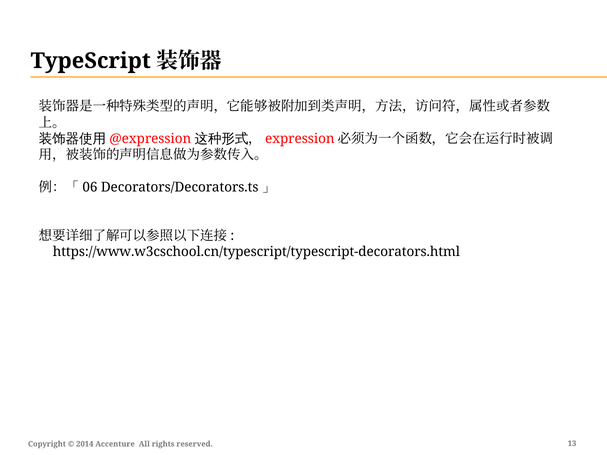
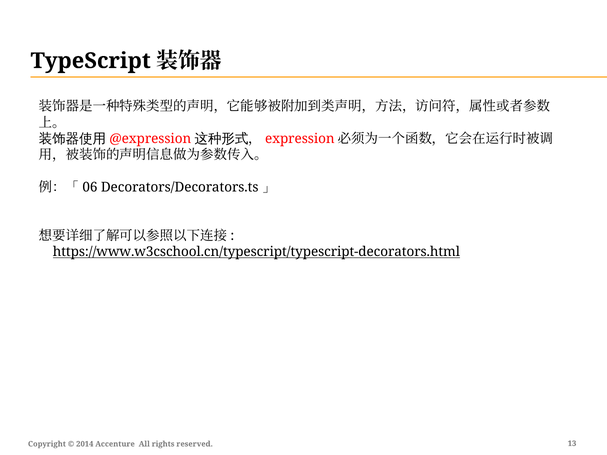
https://www.w3cschool.cn/typescript/typescript-decorators.html underline: none -> present
